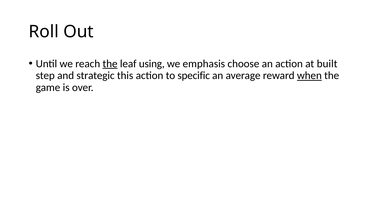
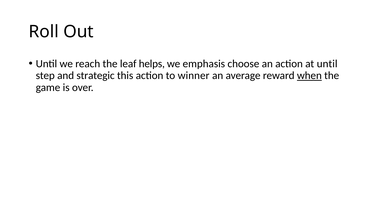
the at (110, 64) underline: present -> none
using: using -> helps
at built: built -> until
specific: specific -> winner
